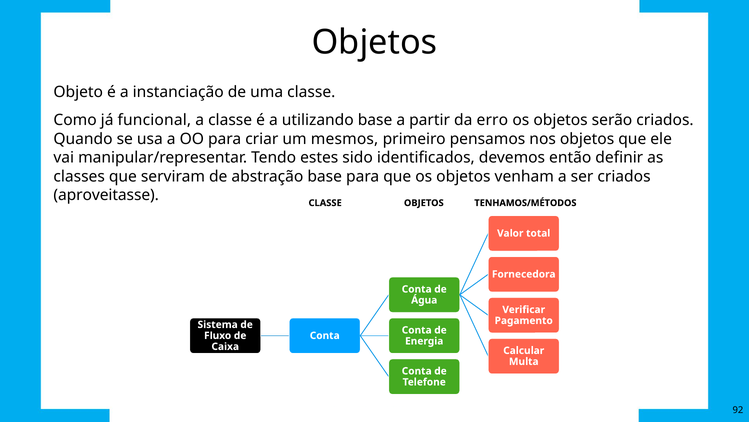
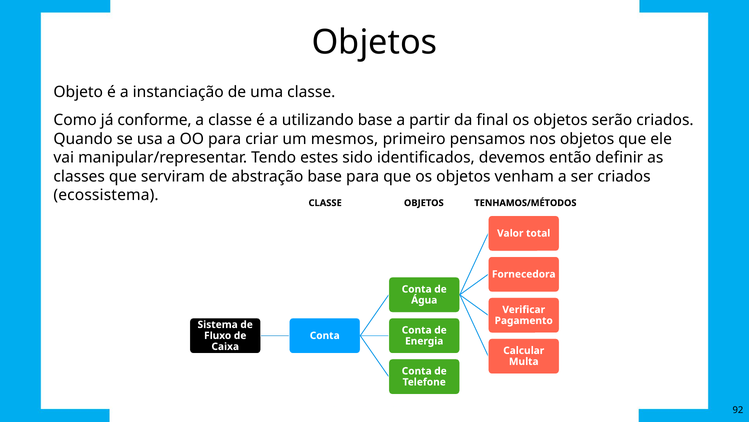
funcional: funcional -> conforme
erro: erro -> final
aproveitasse: aproveitasse -> ecossistema
